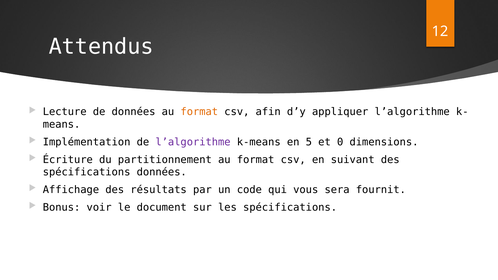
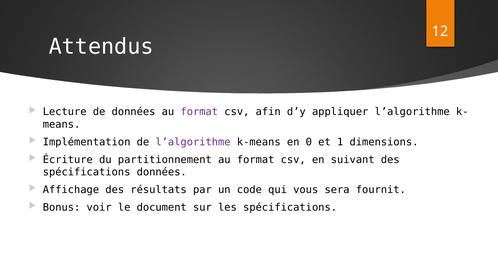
format at (199, 112) colour: orange -> purple
5: 5 -> 0
0: 0 -> 1
